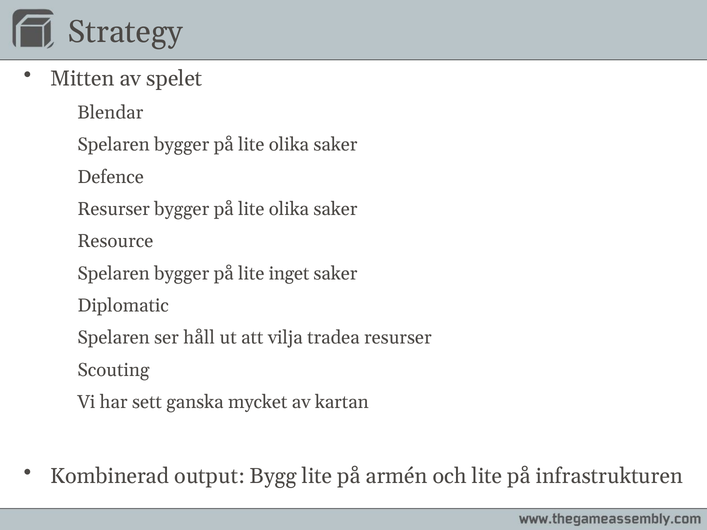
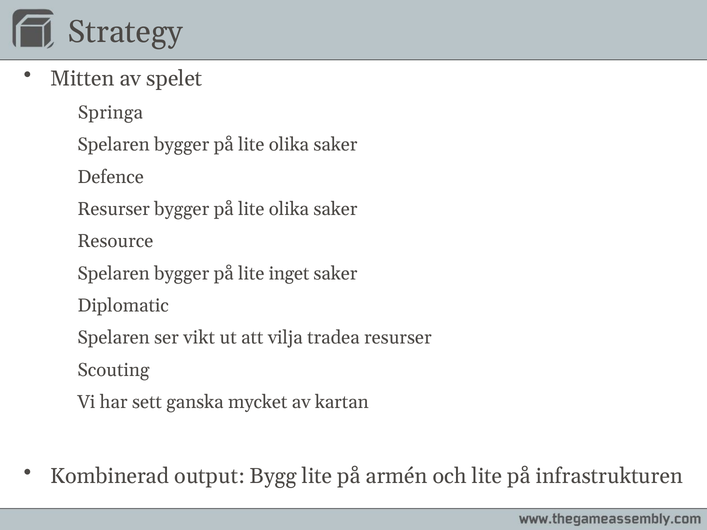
Blendar: Blendar -> Springa
håll: håll -> vikt
